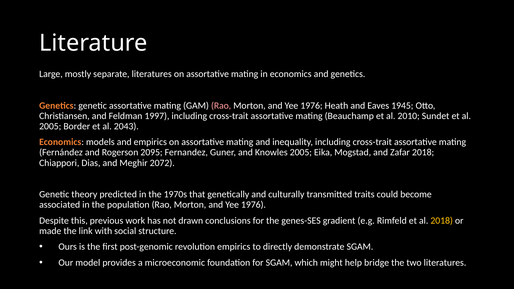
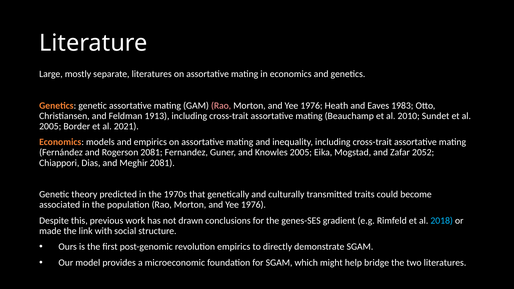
1945: 1945 -> 1983
1997: 1997 -> 1913
2043: 2043 -> 2021
Rogerson 2095: 2095 -> 2081
Zafar 2018: 2018 -> 2052
Meghir 2072: 2072 -> 2081
2018 at (442, 221) colour: yellow -> light blue
